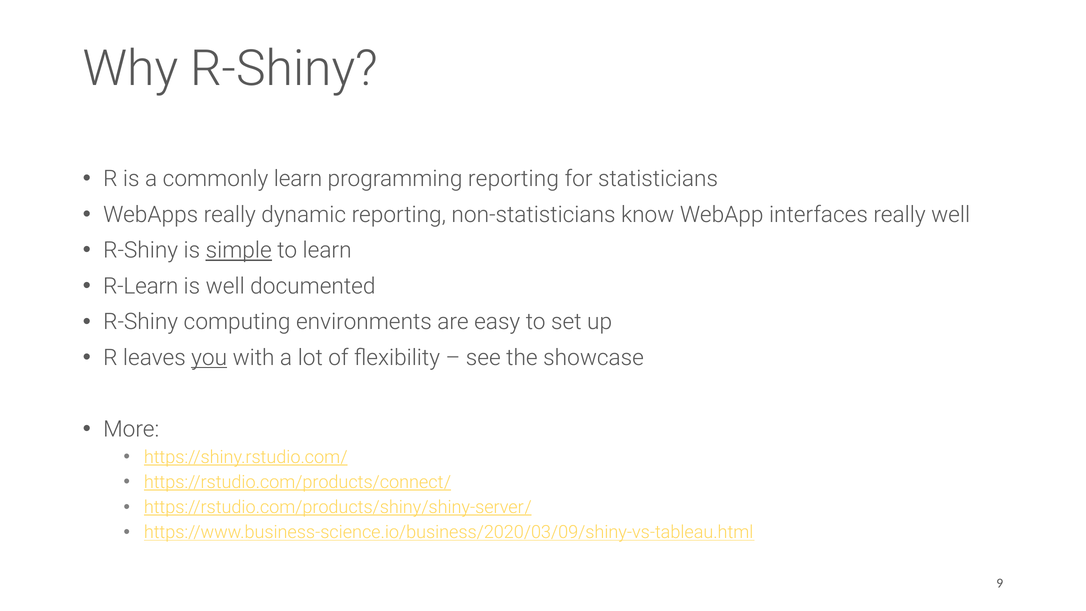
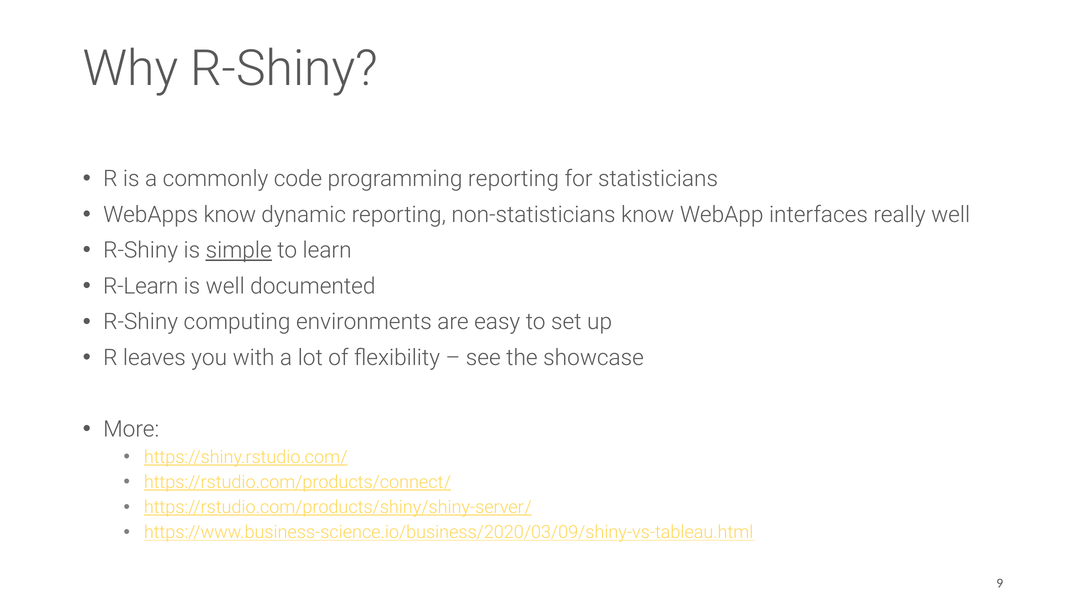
commonly learn: learn -> code
WebApps really: really -> know
you underline: present -> none
